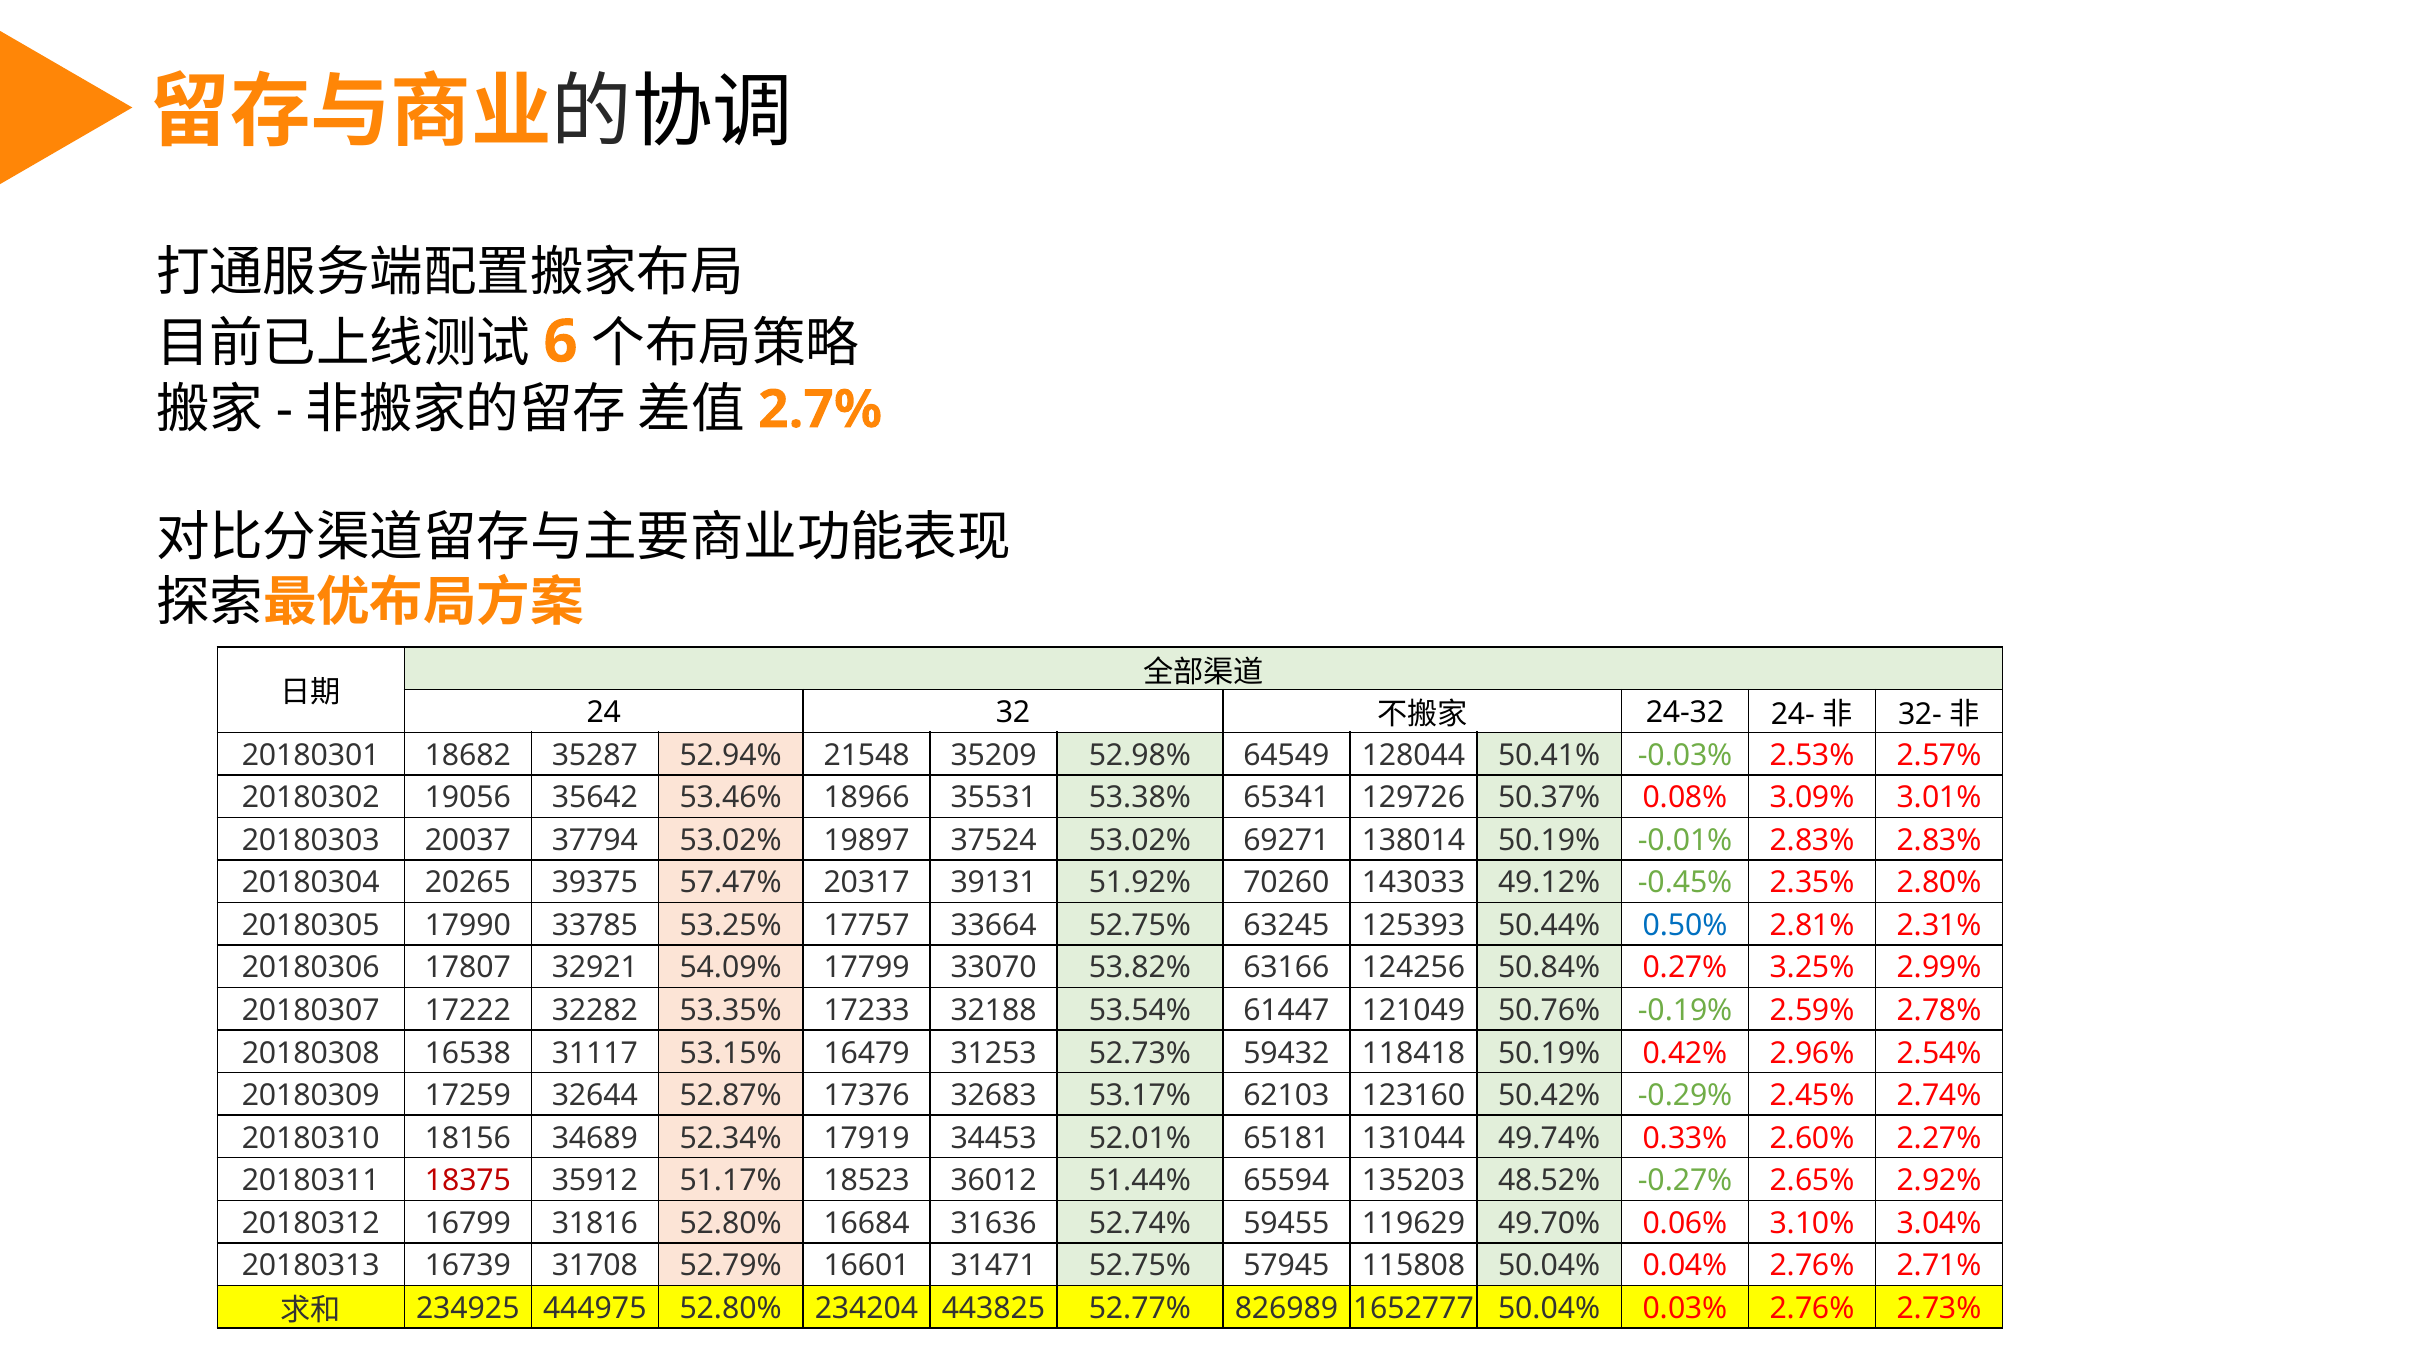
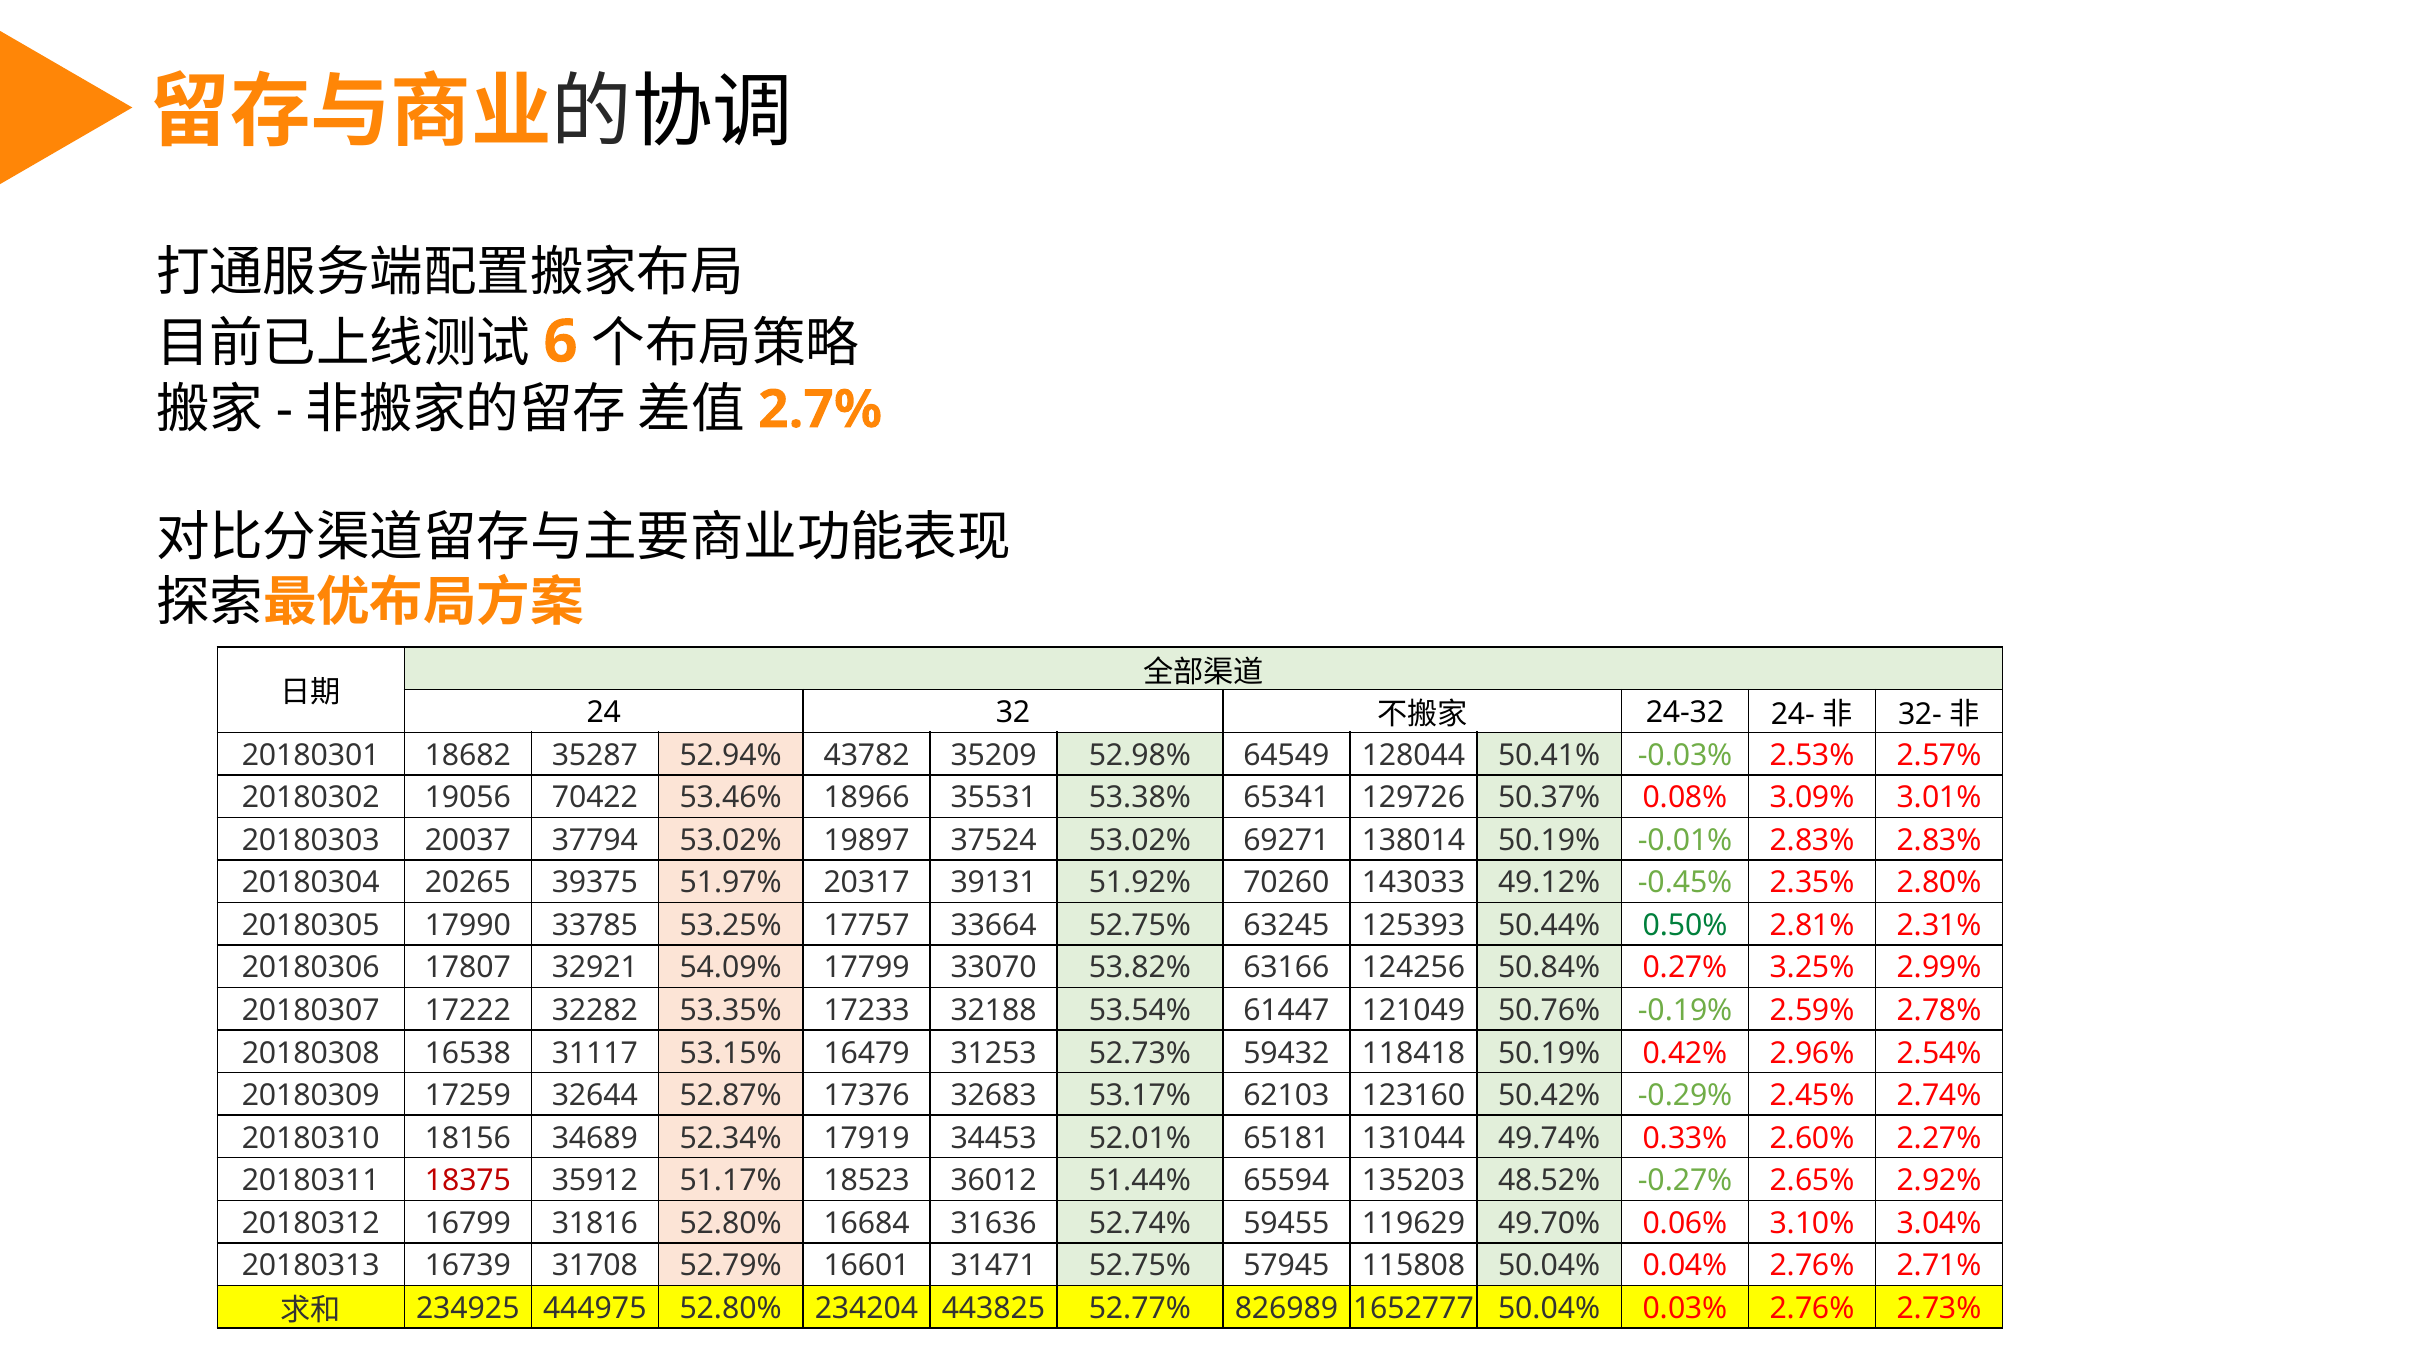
21548: 21548 -> 43782
35642: 35642 -> 70422
57.47%: 57.47% -> 51.97%
0.50% colour: blue -> green
